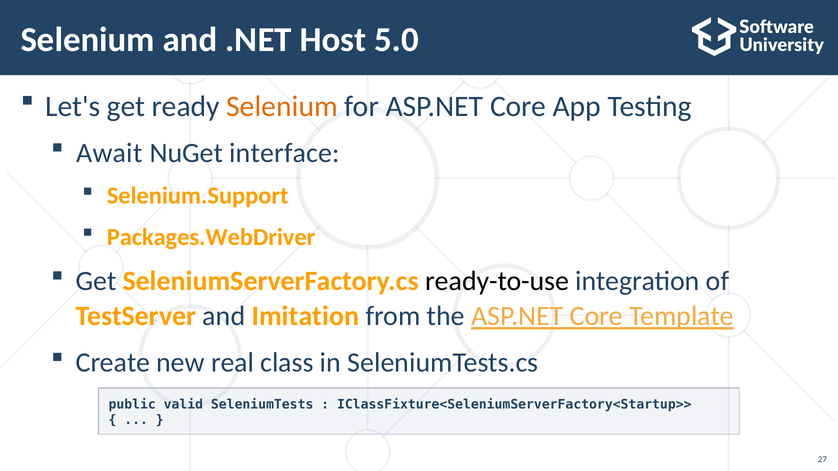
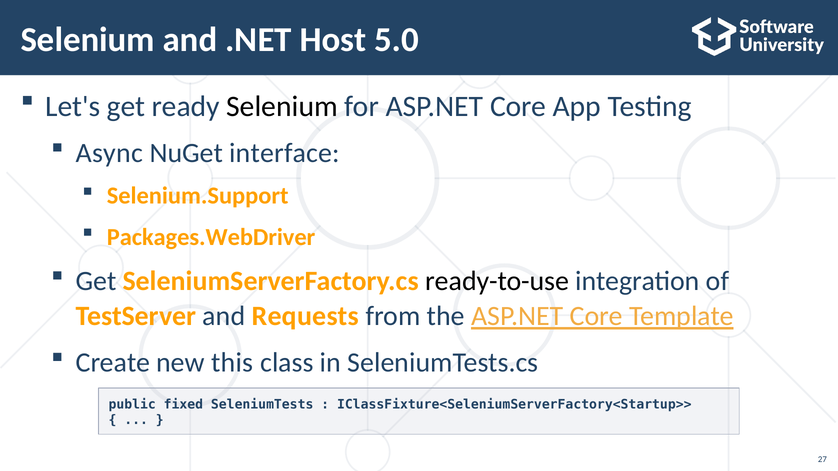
Selenium at (282, 106) colour: orange -> black
Await: Await -> Async
Imitation: Imitation -> Requests
real: real -> this
valid: valid -> fixed
